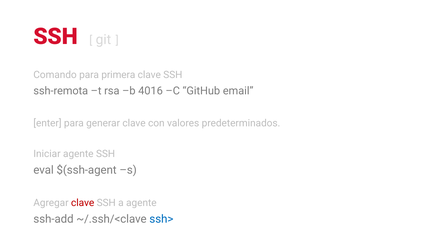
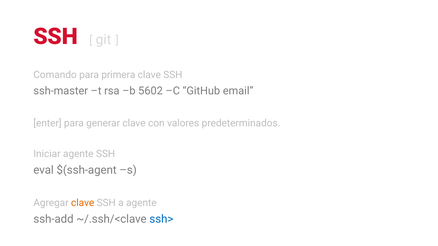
ssh-remota: ssh-remota -> ssh-master
4016: 4016 -> 5602
clave at (83, 203) colour: red -> orange
